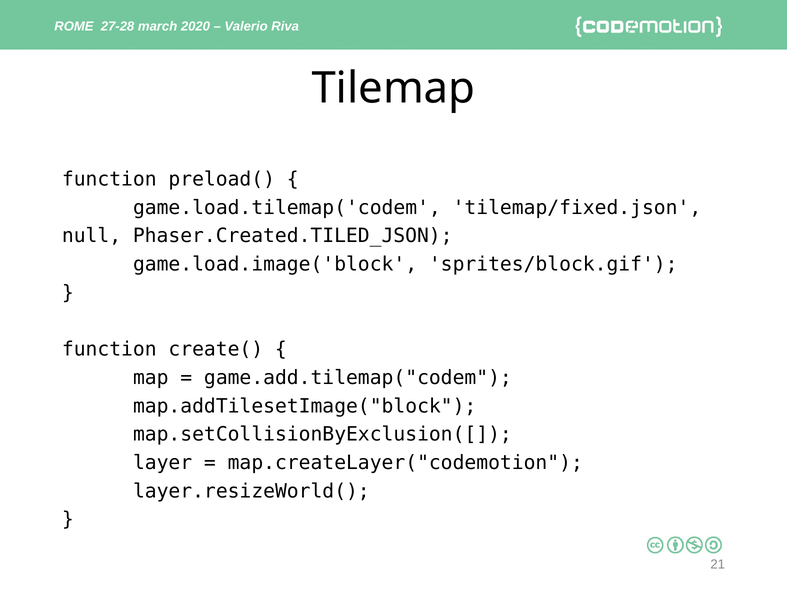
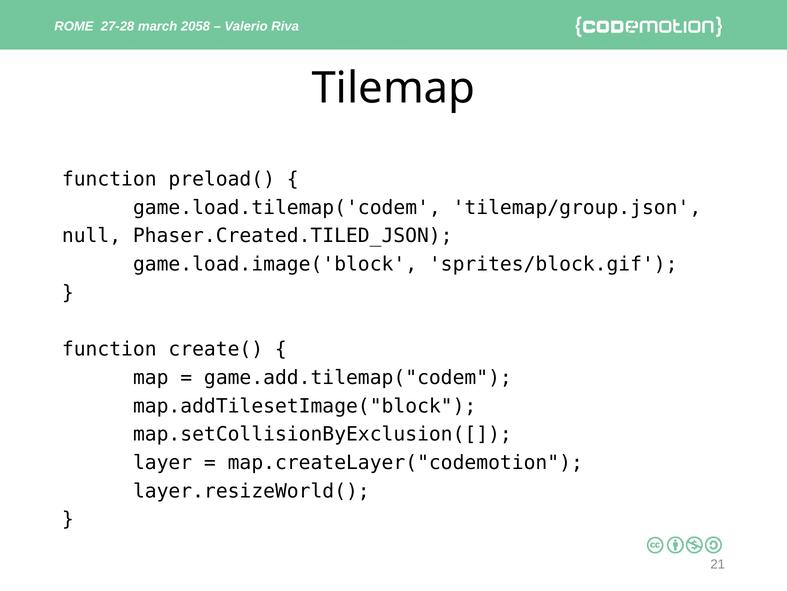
2020: 2020 -> 2058
tilemap/fixed.json: tilemap/fixed.json -> tilemap/group.json
